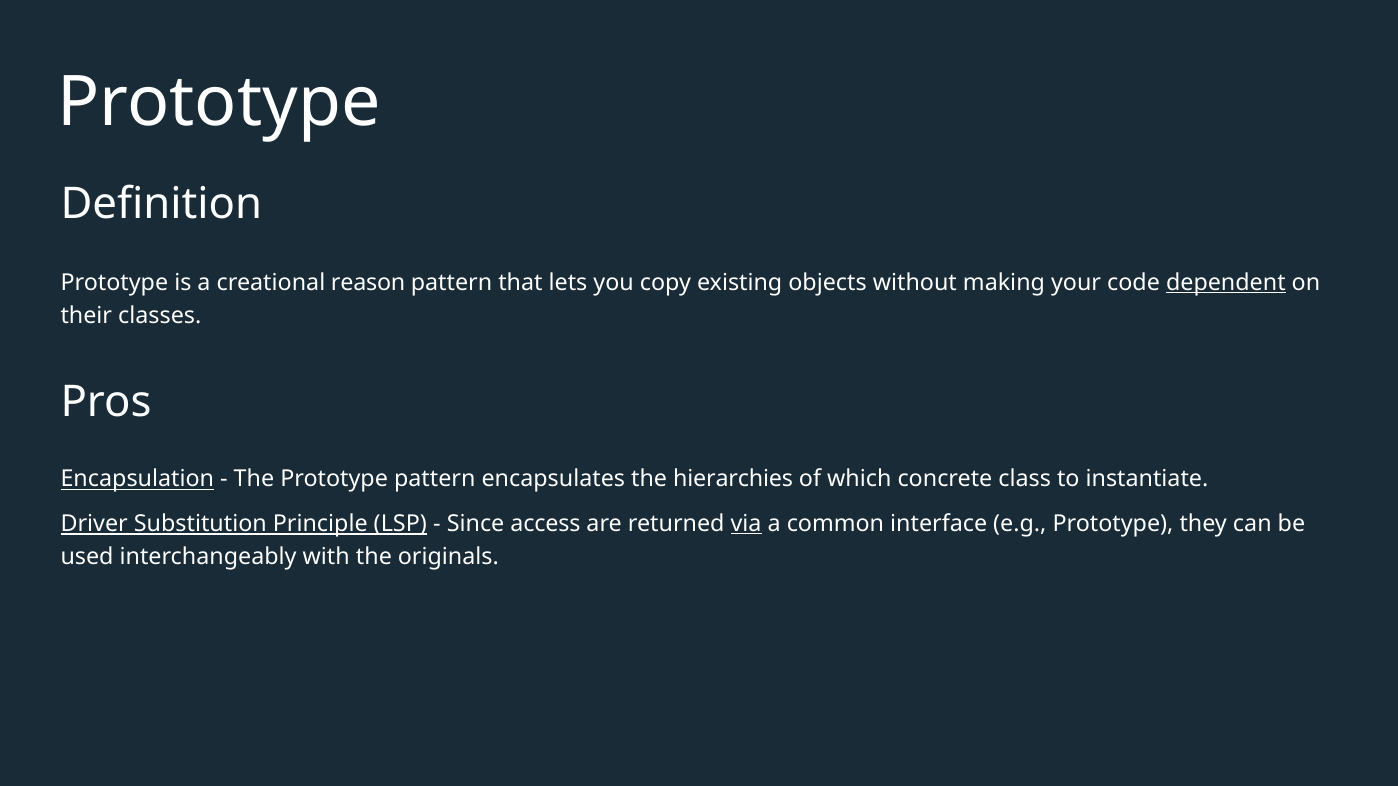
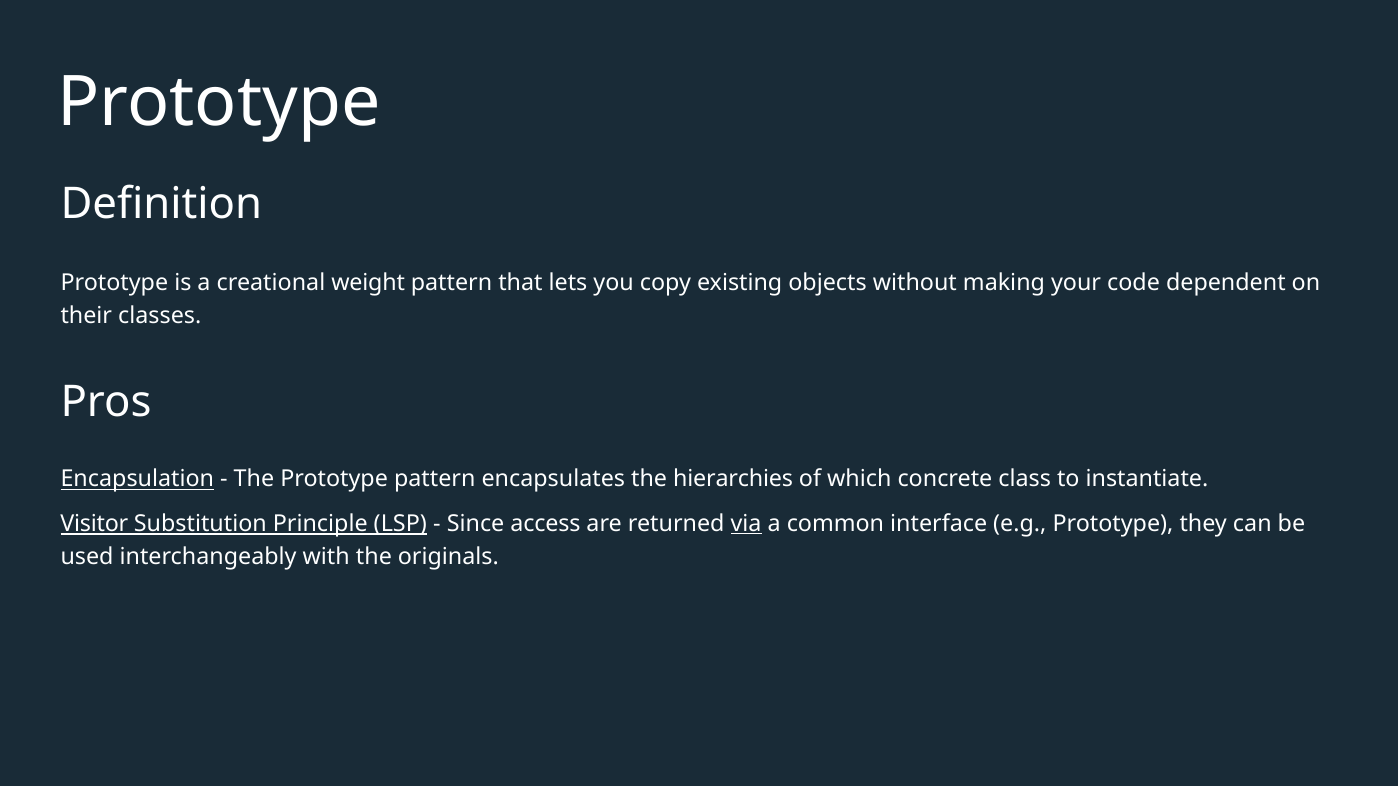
reason: reason -> weight
dependent underline: present -> none
Driver: Driver -> Visitor
